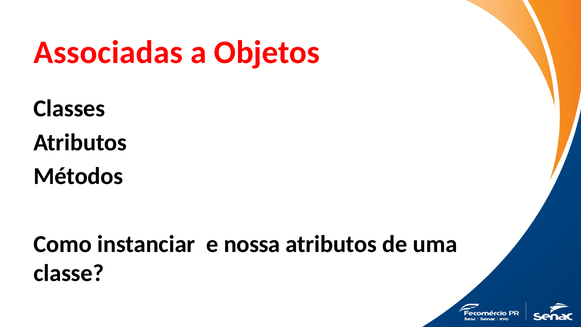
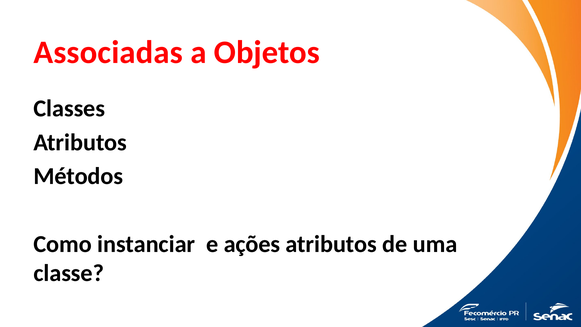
nossa: nossa -> ações
